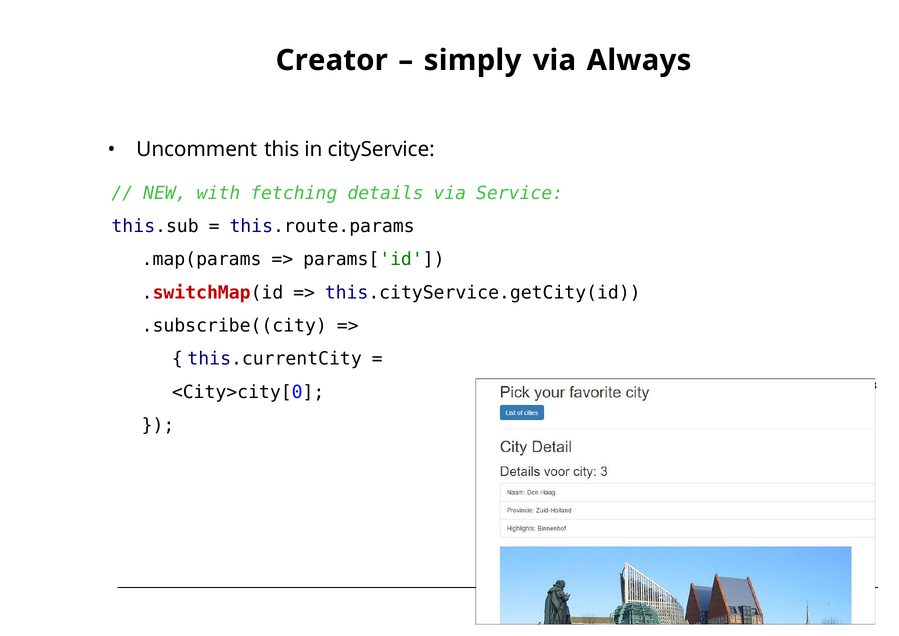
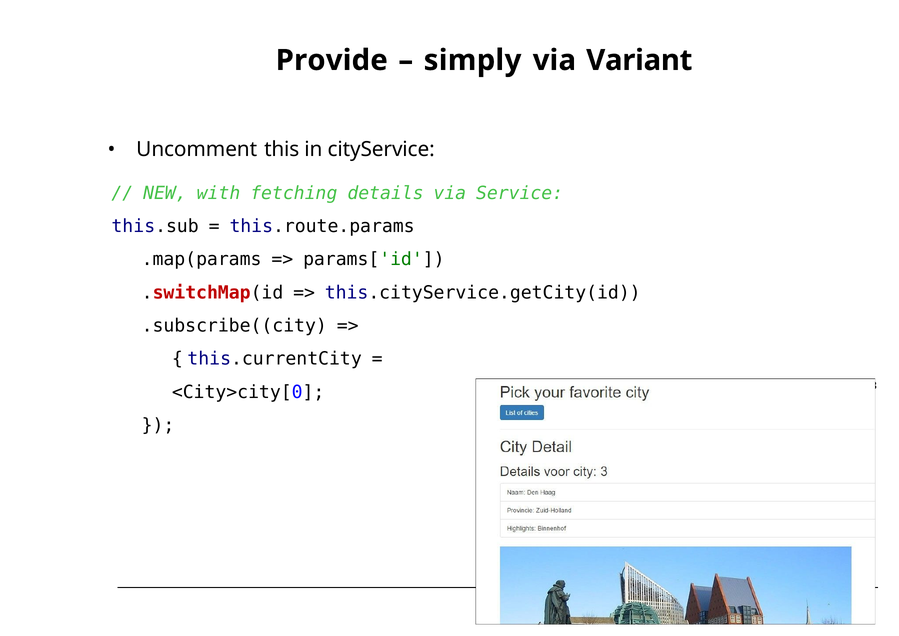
Creator: Creator -> Provide
Always: Always -> Variant
